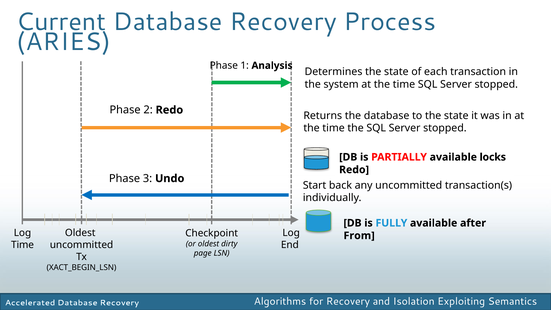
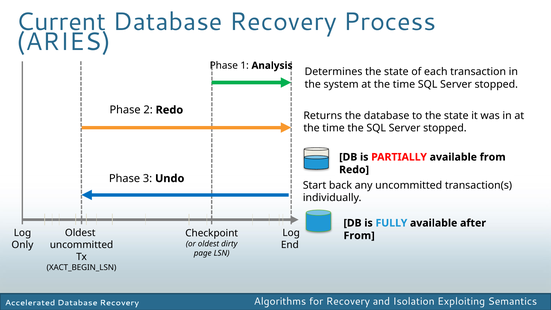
available locks: locks -> from
Time at (23, 245): Time -> Only
